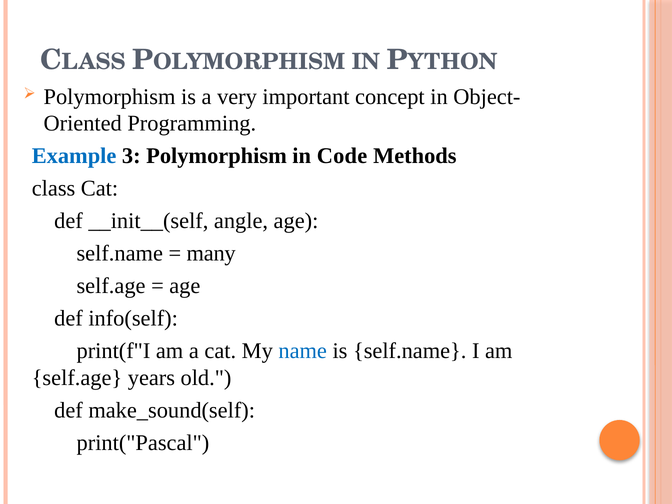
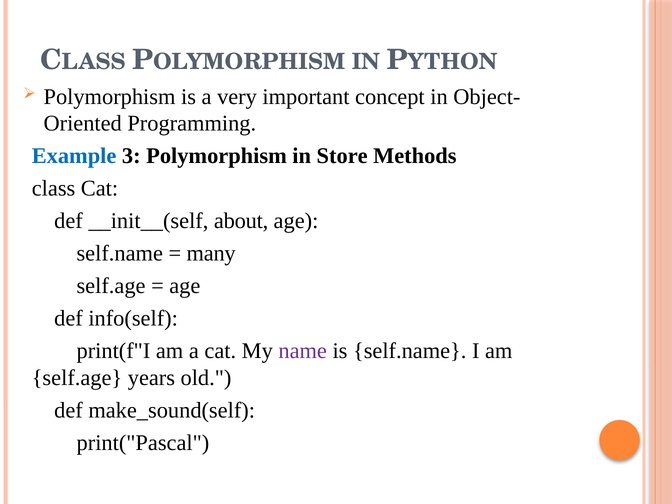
Code: Code -> Store
angle: angle -> about
name colour: blue -> purple
